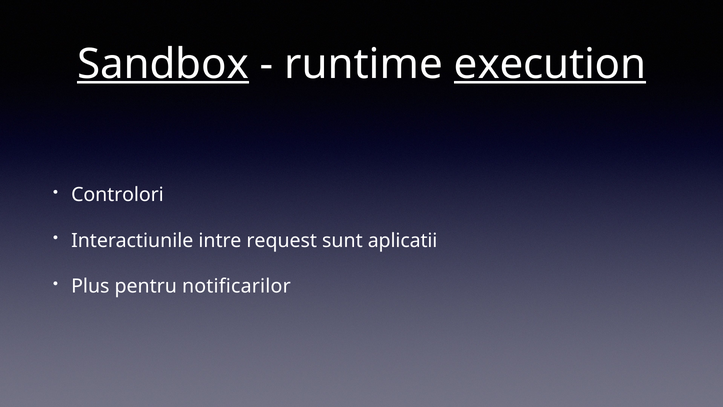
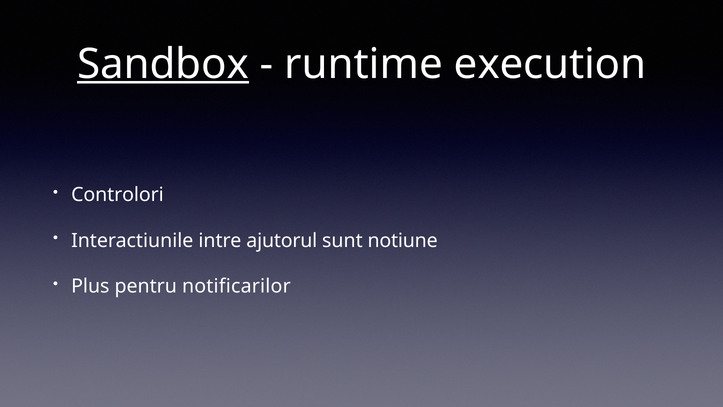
execution underline: present -> none
request: request -> ajutorul
aplicatii: aplicatii -> notiune
